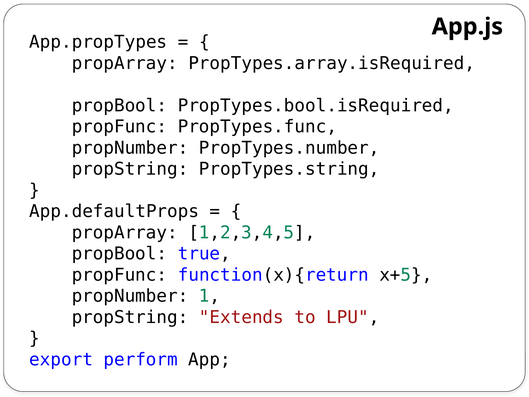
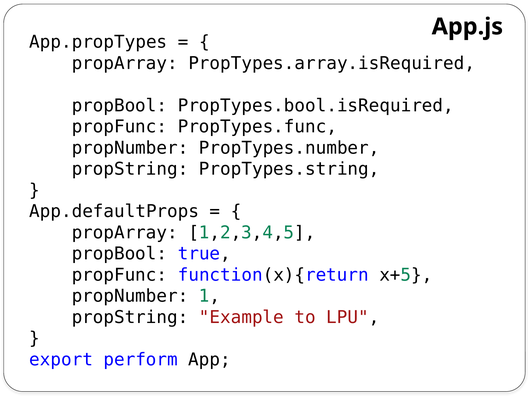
Extends: Extends -> Example
